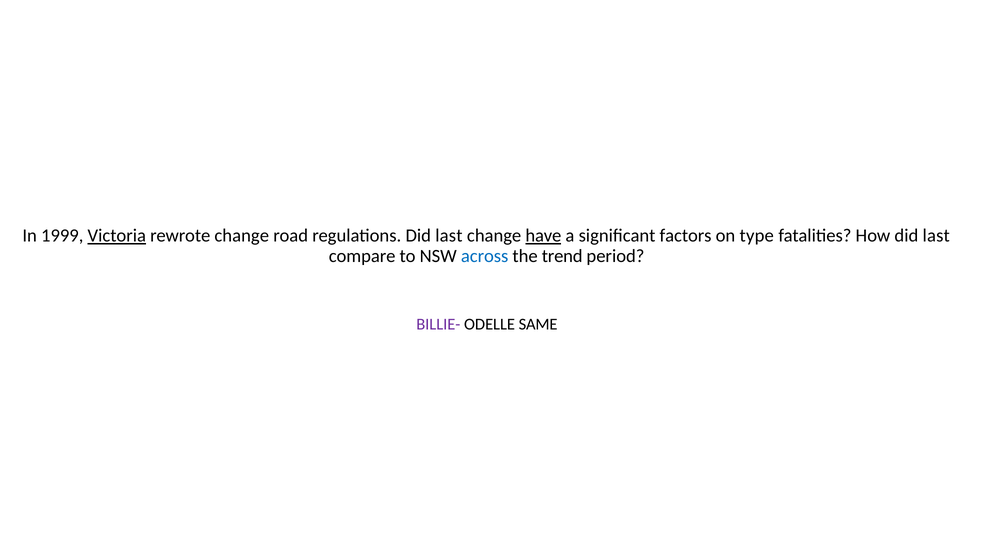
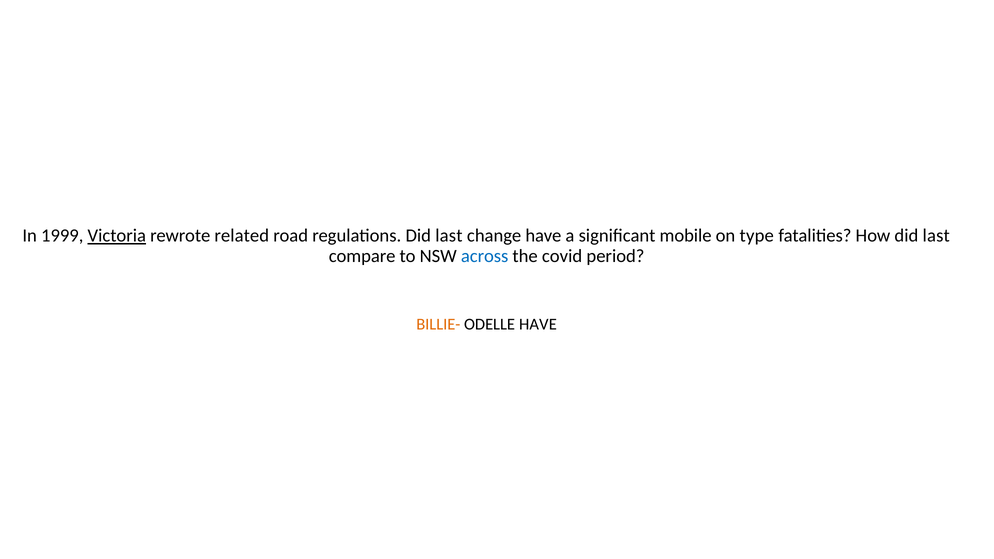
rewrote change: change -> related
have at (543, 236) underline: present -> none
factors: factors -> mobile
trend: trend -> covid
BILLIE- colour: purple -> orange
ODELLE SAME: SAME -> HAVE
